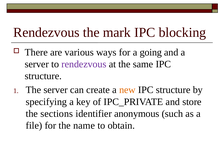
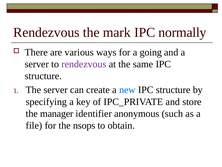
blocking: blocking -> normally
new colour: orange -> blue
sections: sections -> manager
name: name -> nsops
